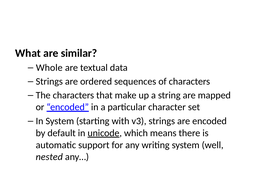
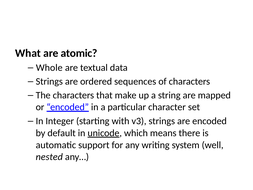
similar: similar -> atomic
In System: System -> Integer
